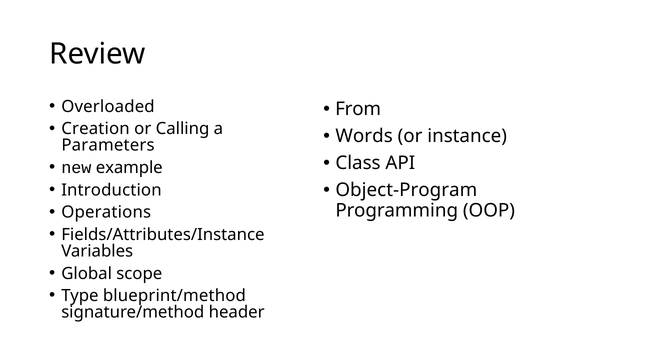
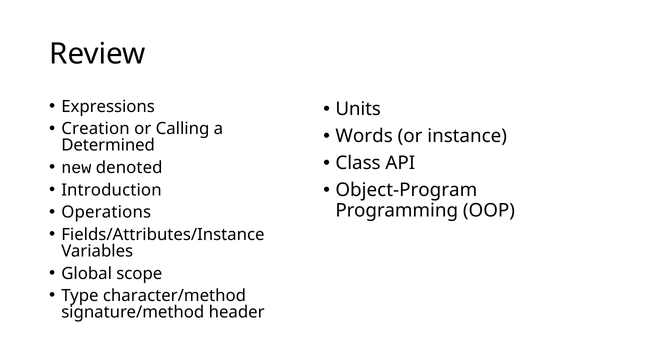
Overloaded: Overloaded -> Expressions
From: From -> Units
Parameters: Parameters -> Determined
example: example -> denoted
blueprint/method: blueprint/method -> character/method
